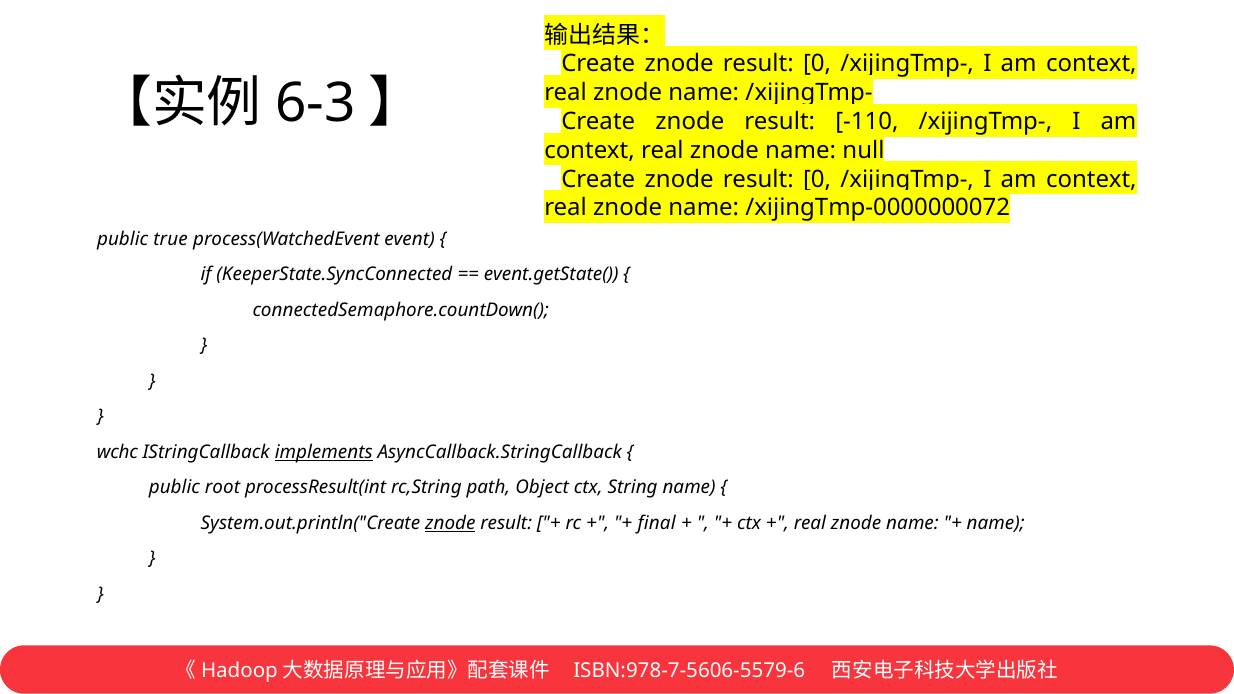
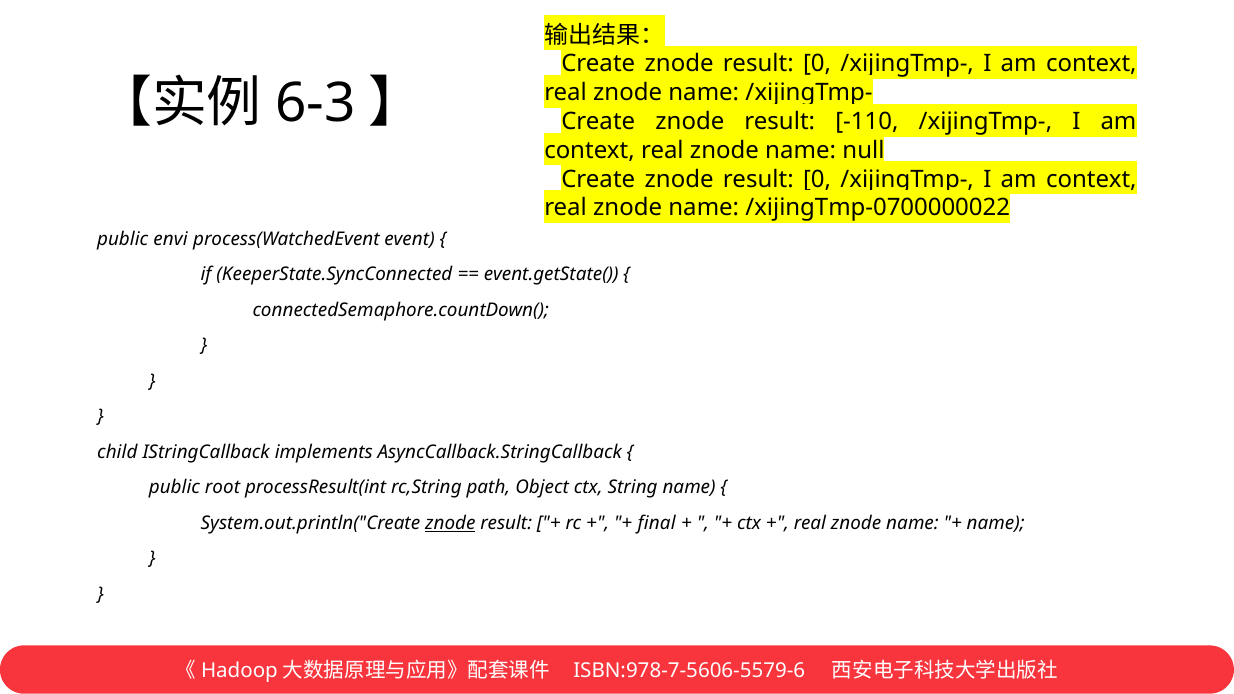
/xijingTmp-0000000072: /xijingTmp-0000000072 -> /xijingTmp-0700000022
true: true -> envi
wchc: wchc -> child
implements underline: present -> none
